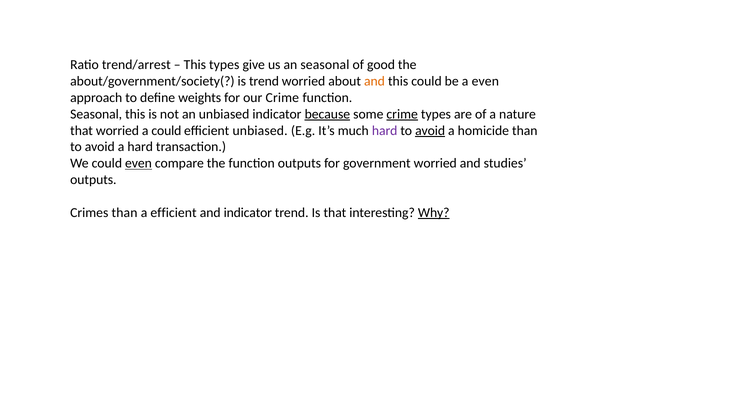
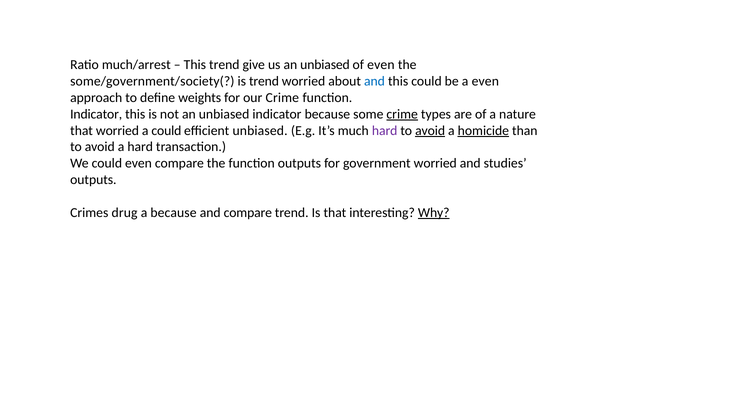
trend/arrest: trend/arrest -> much/arrest
This types: types -> trend
us an seasonal: seasonal -> unbiased
of good: good -> even
about/government/society(: about/government/society( -> some/government/society(
and at (374, 81) colour: orange -> blue
Seasonal at (96, 114): Seasonal -> Indicator
because at (327, 114) underline: present -> none
homicide underline: none -> present
even at (138, 163) underline: present -> none
Crimes than: than -> drug
a efficient: efficient -> because
and indicator: indicator -> compare
